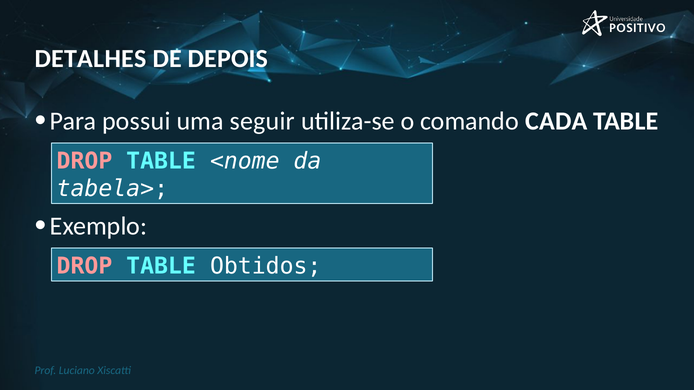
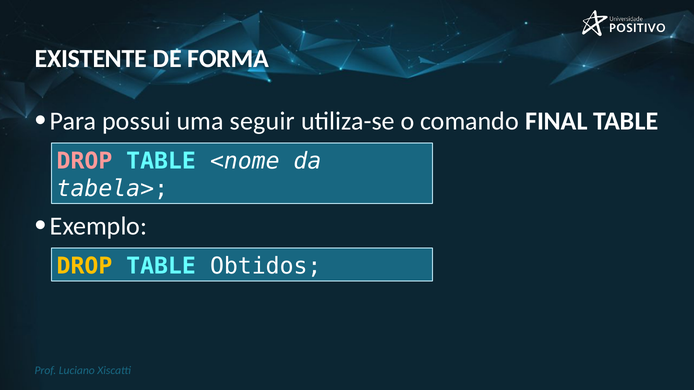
DETALHES: DETALHES -> EXISTENTE
DEPOIS: DEPOIS -> FORMA
CADA: CADA -> FINAL
DROP at (84, 266) colour: pink -> yellow
